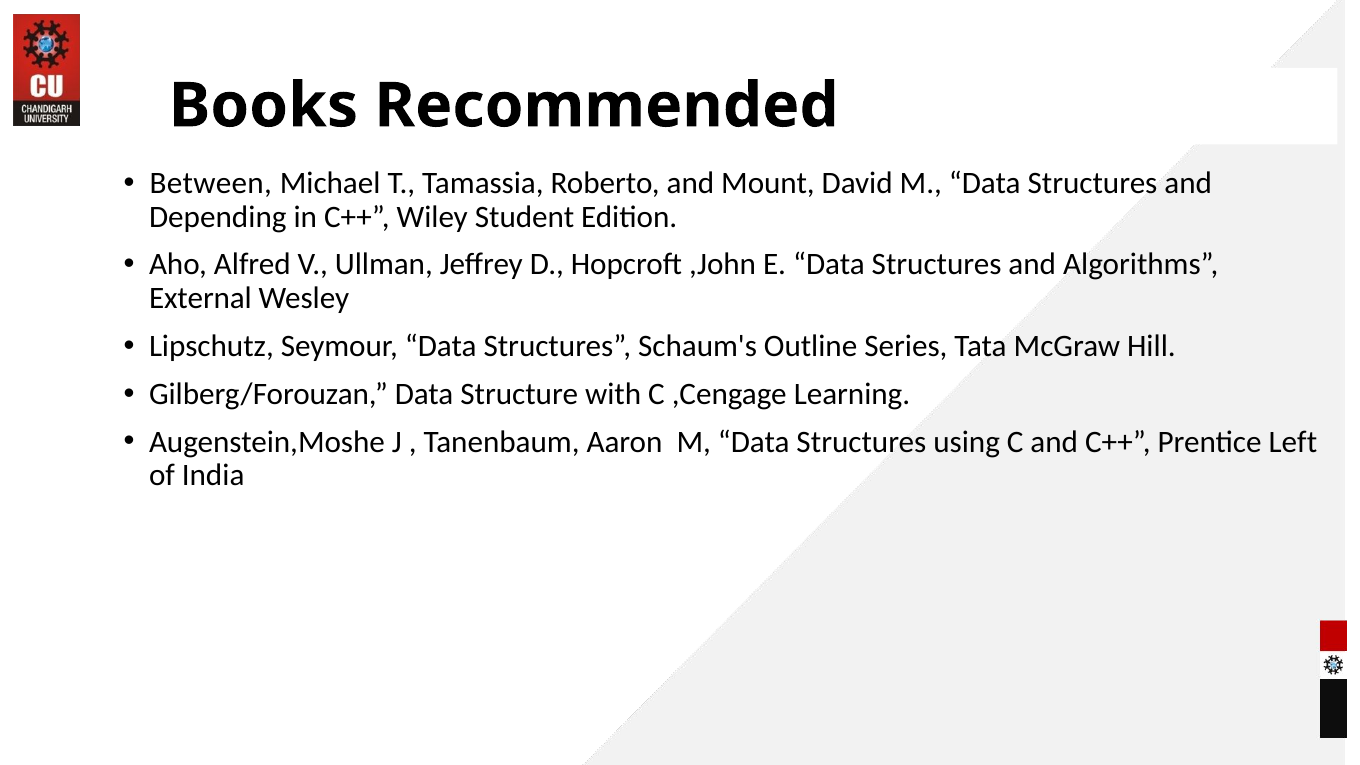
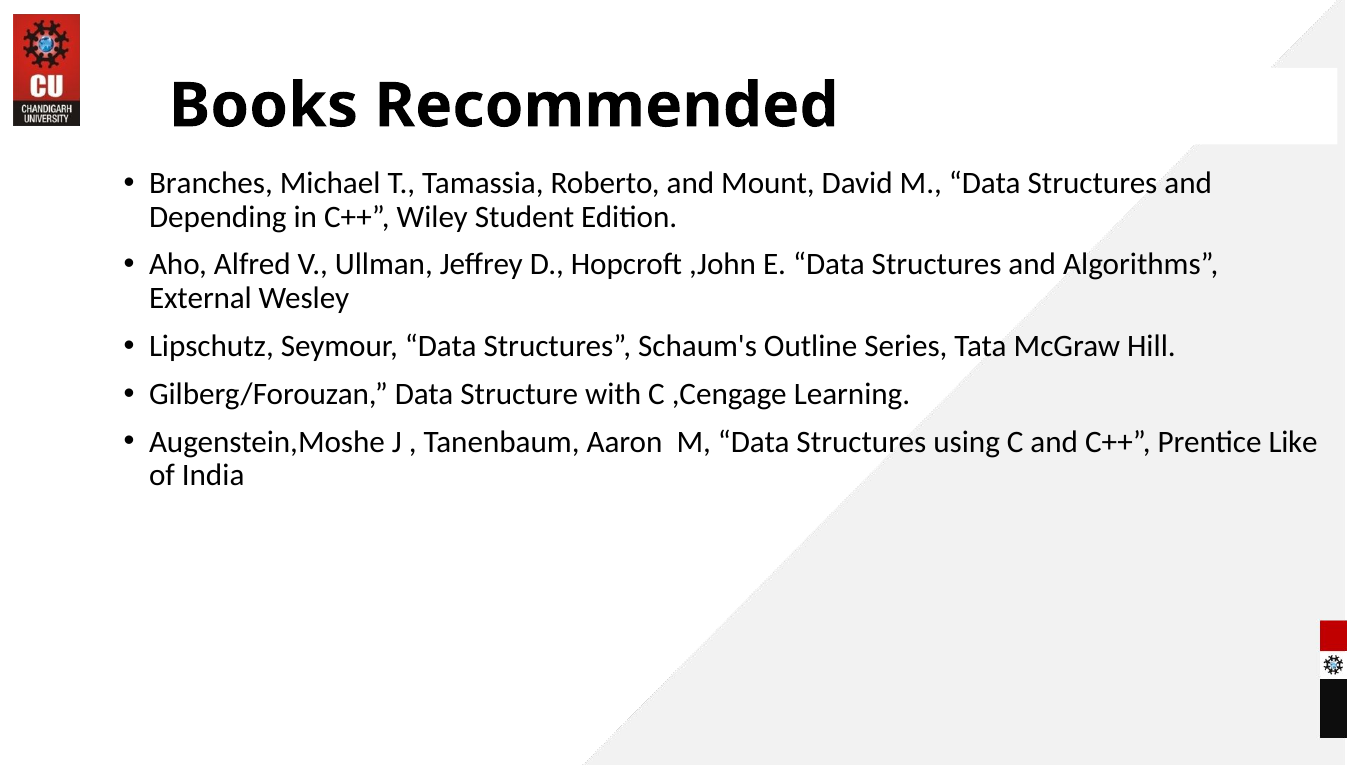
Between: Between -> Branches
Left: Left -> Like
